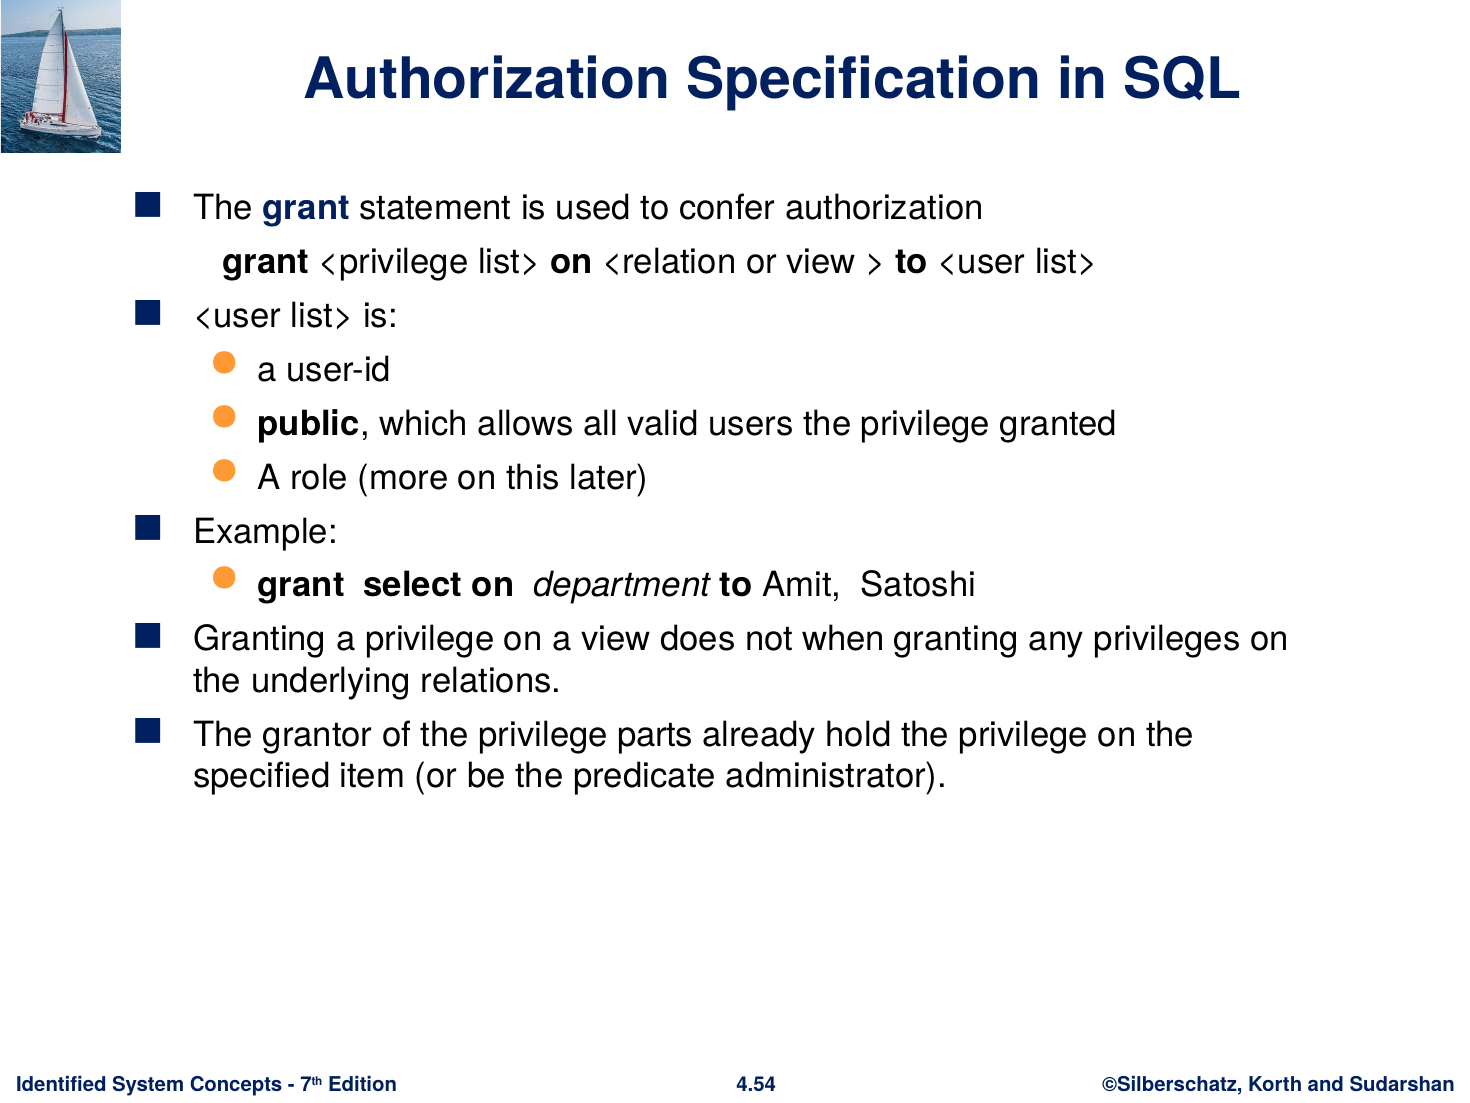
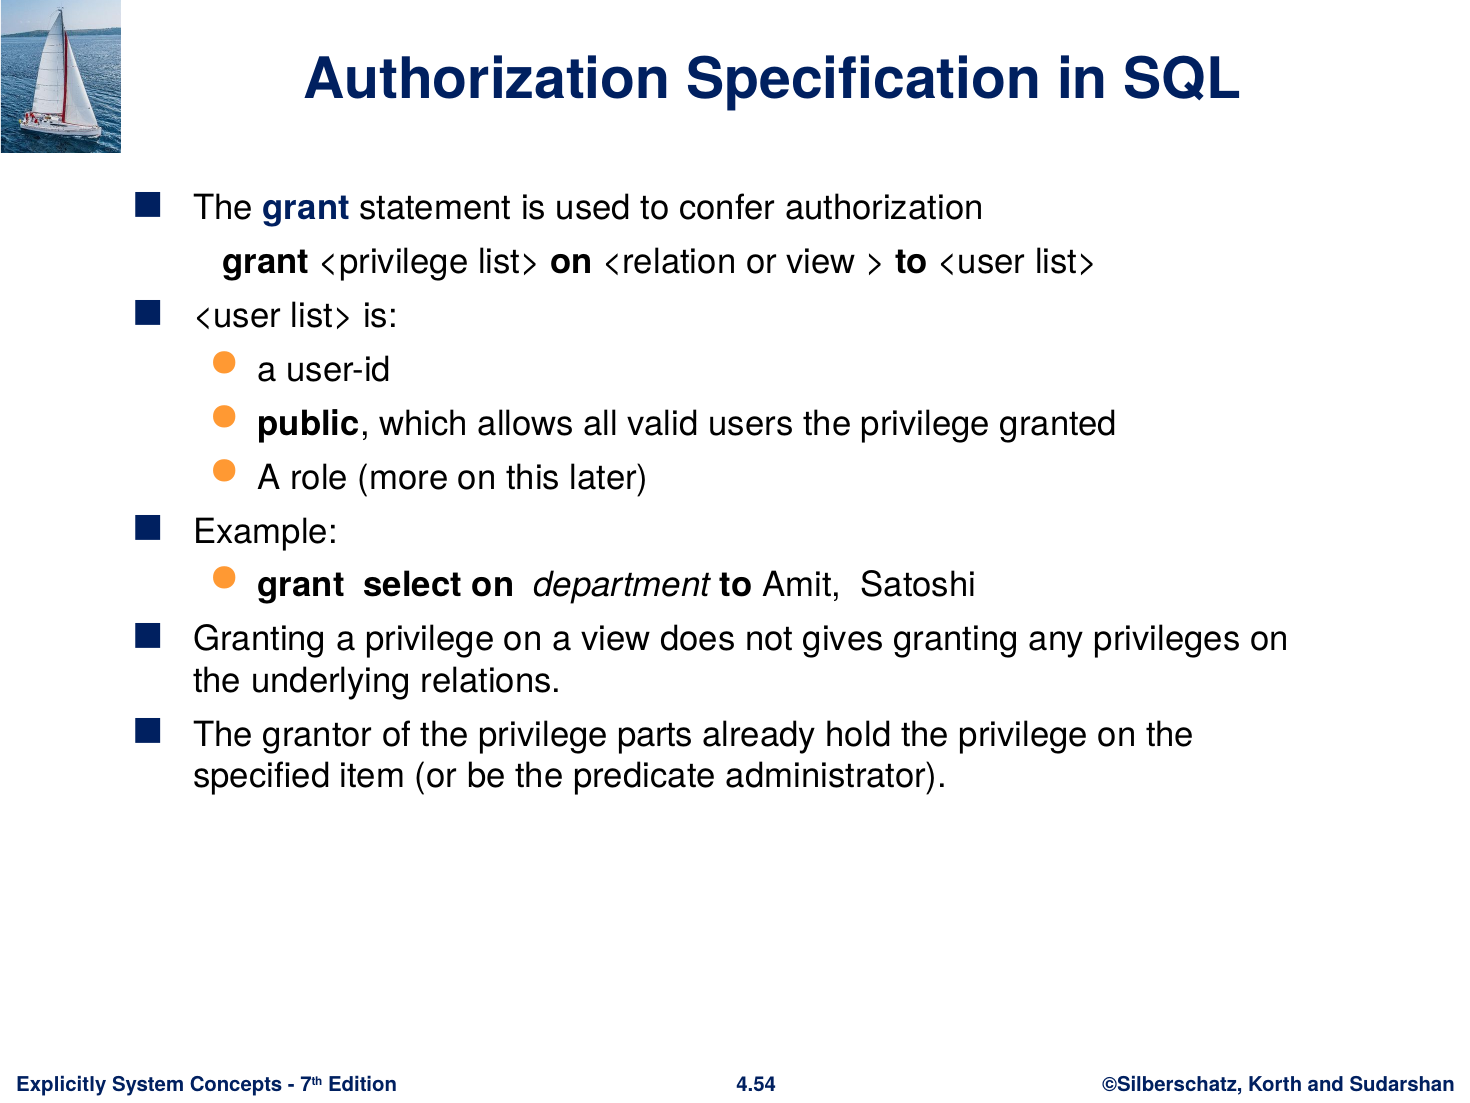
when: when -> gives
Identified: Identified -> Explicitly
